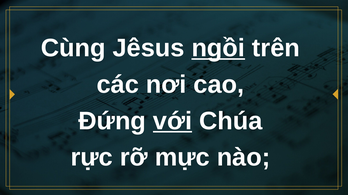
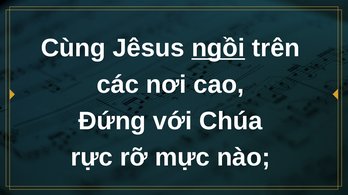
với underline: present -> none
